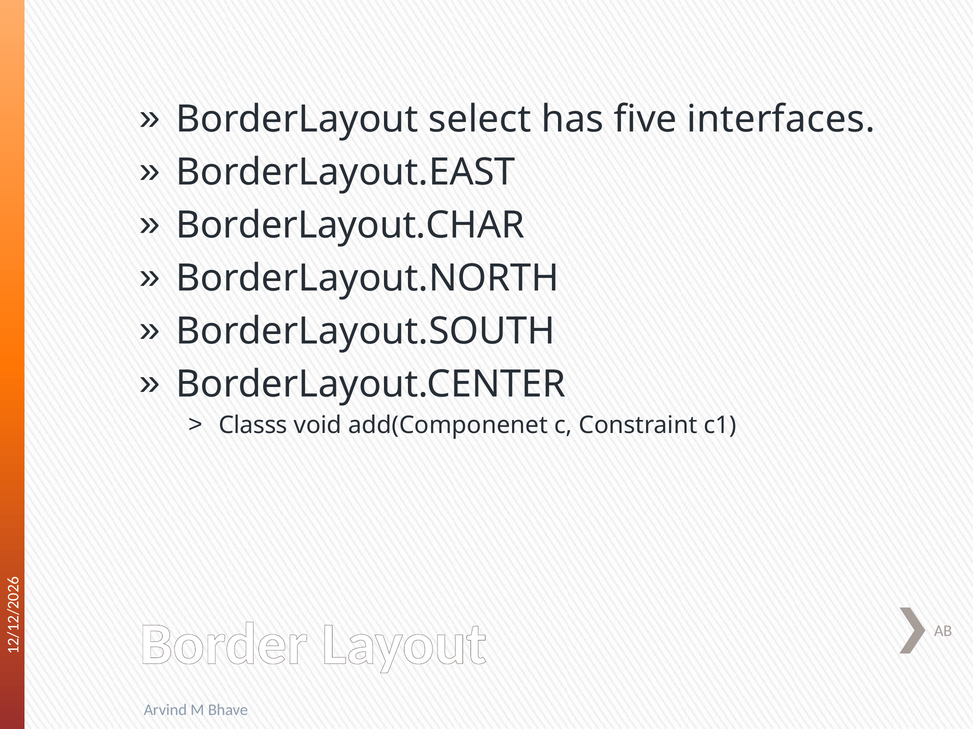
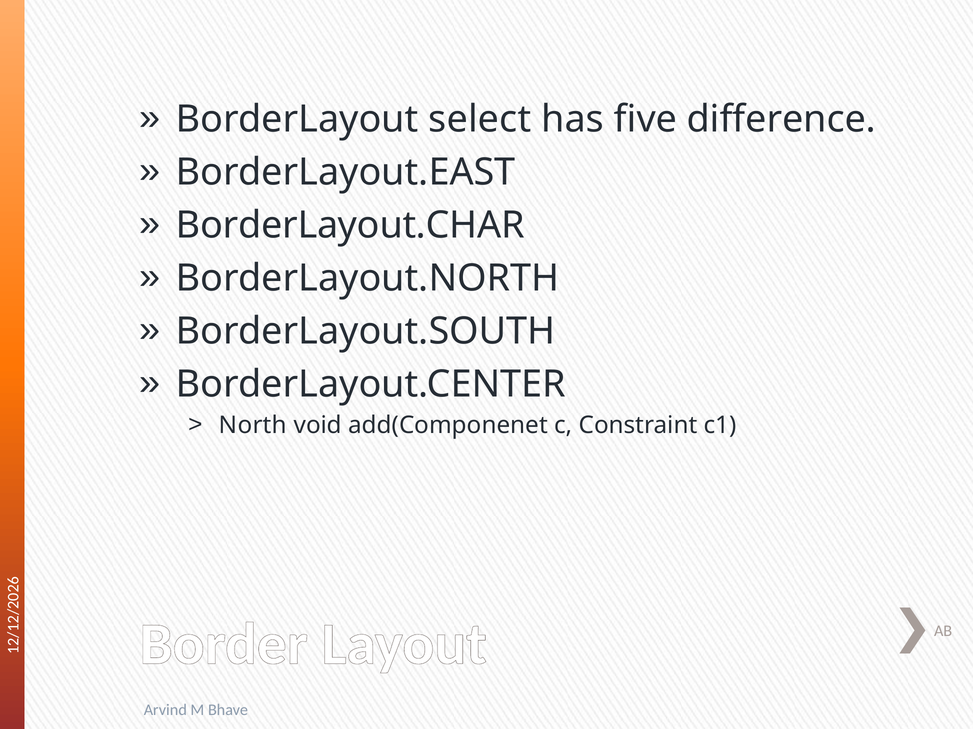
interfaces: interfaces -> difference
Classs: Classs -> North
